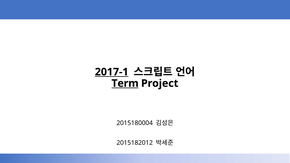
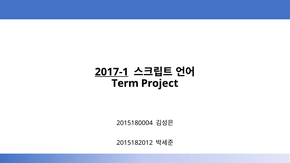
Term underline: present -> none
